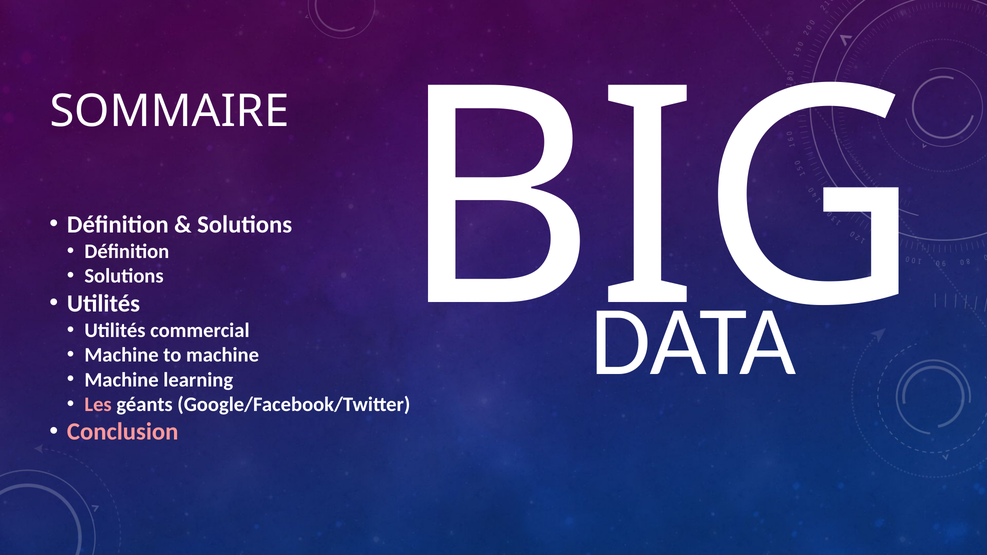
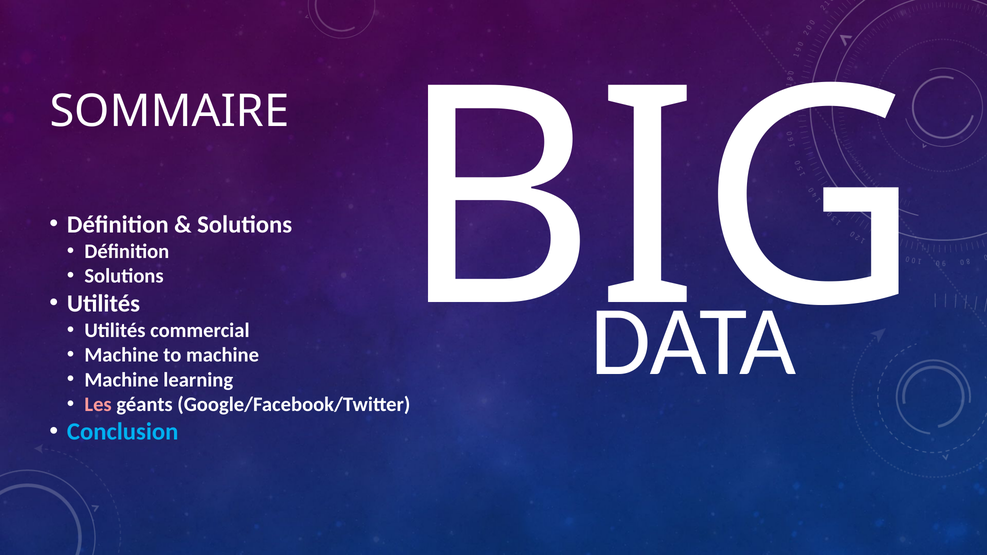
Conclusion colour: pink -> light blue
